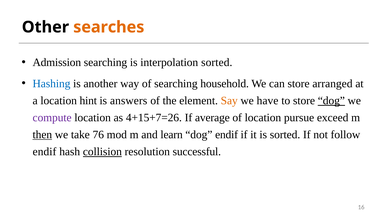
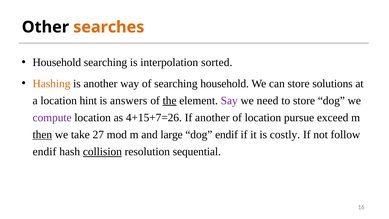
Admission at (57, 62): Admission -> Household
Hashing colour: blue -> orange
arranged: arranged -> solutions
the underline: none -> present
Say colour: orange -> purple
have: have -> need
dog at (331, 100) underline: present -> none
If average: average -> another
76: 76 -> 27
learn: learn -> large
is sorted: sorted -> costly
successful: successful -> sequential
